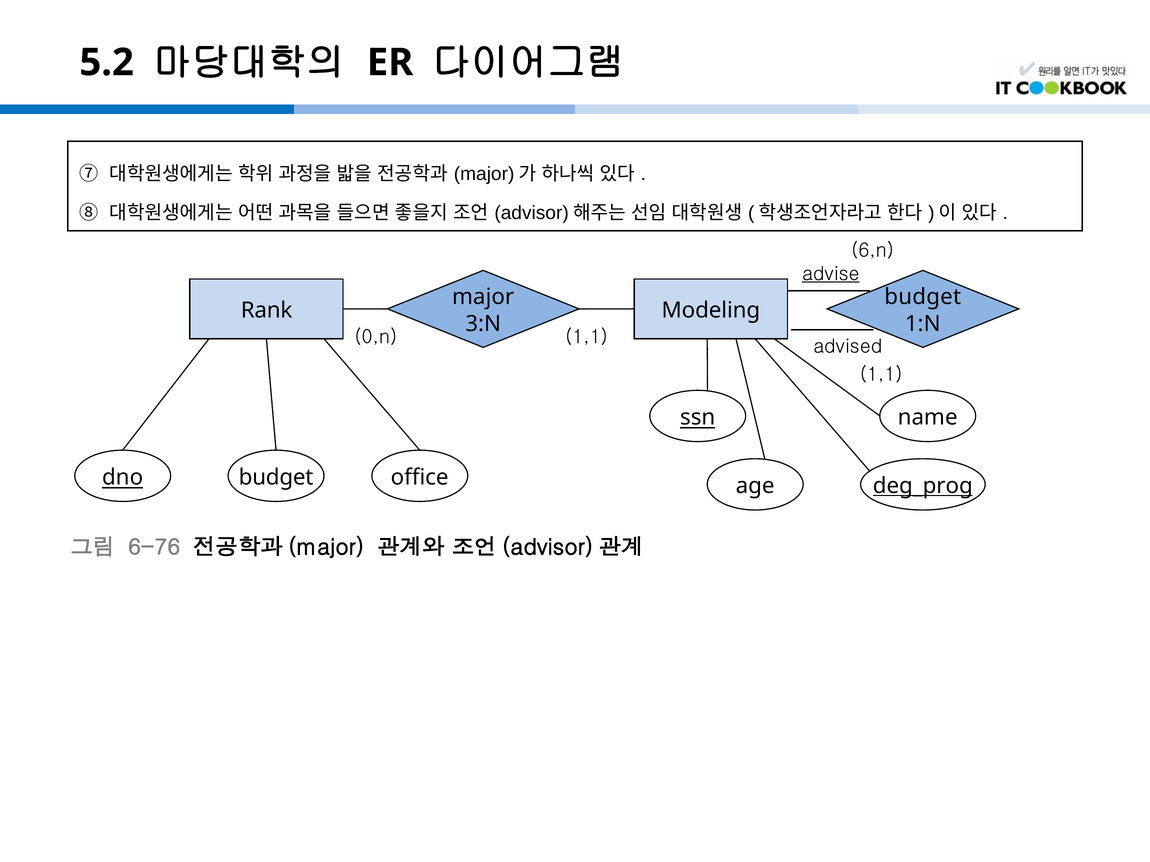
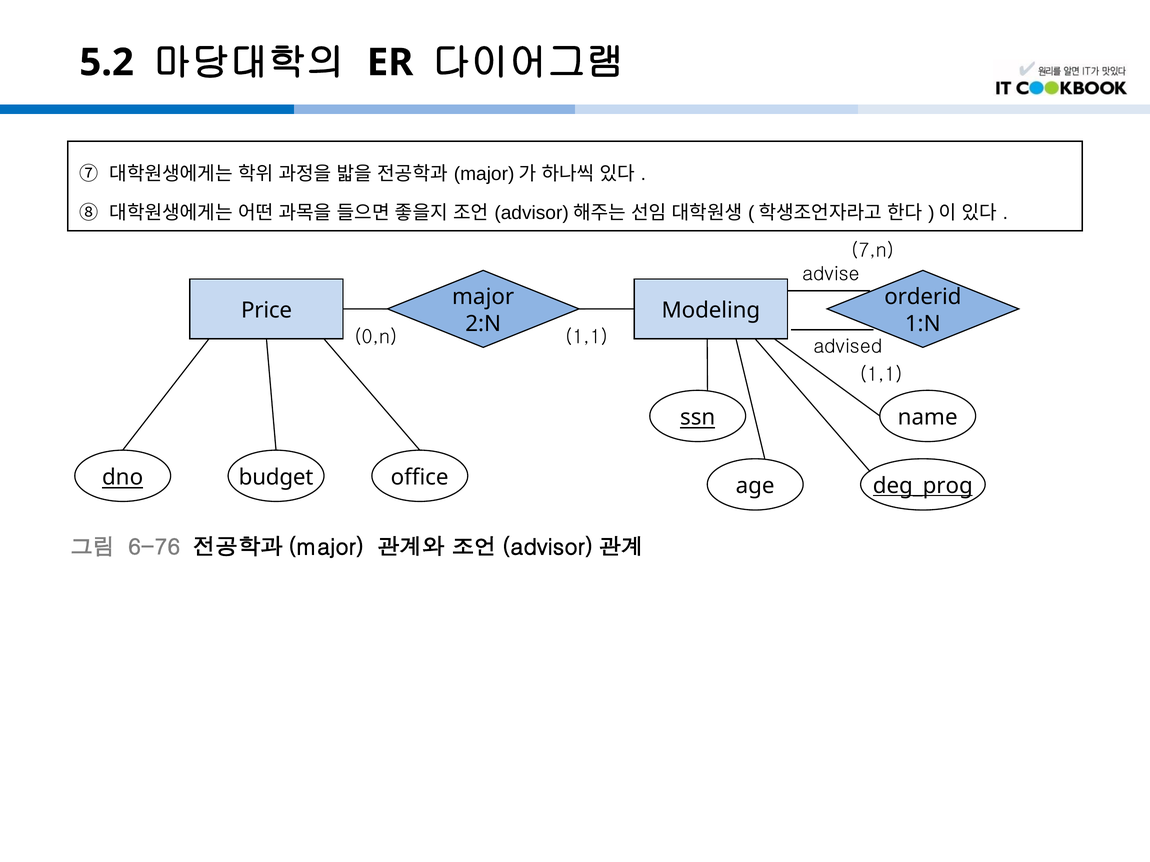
6,n: 6,n -> 7,n
advise underline: present -> none
budget at (923, 297): budget -> orderid
Rank: Rank -> Price
3:N: 3:N -> 2:N
